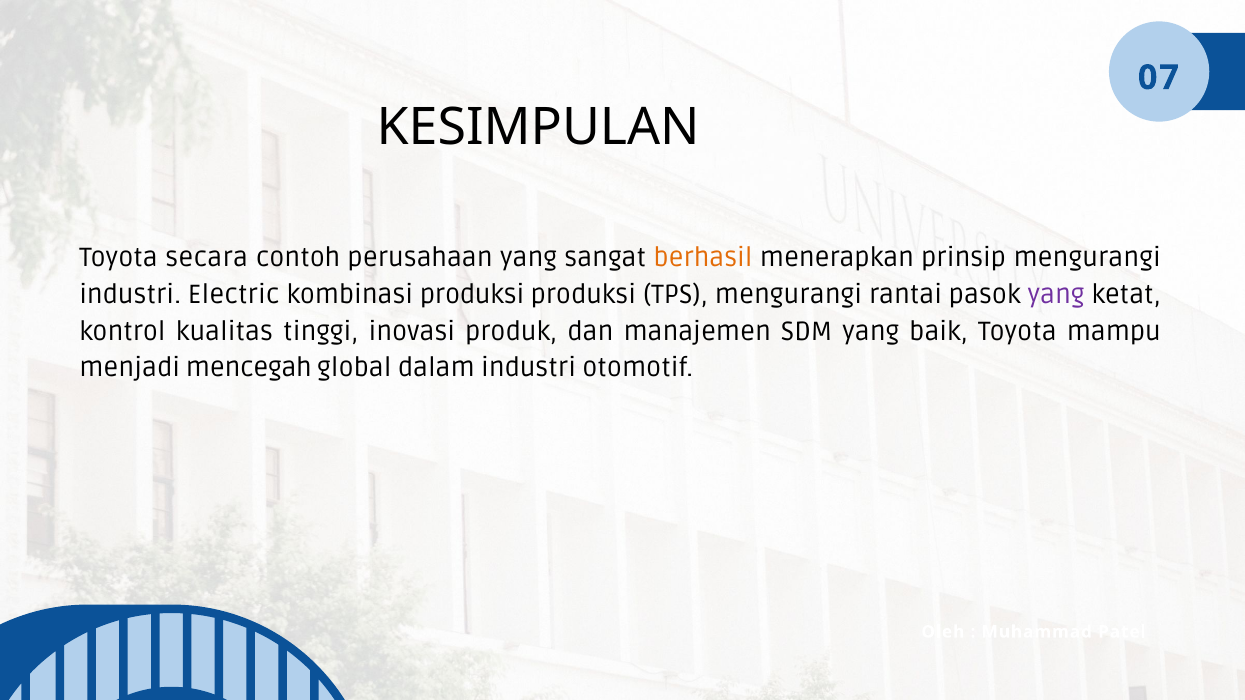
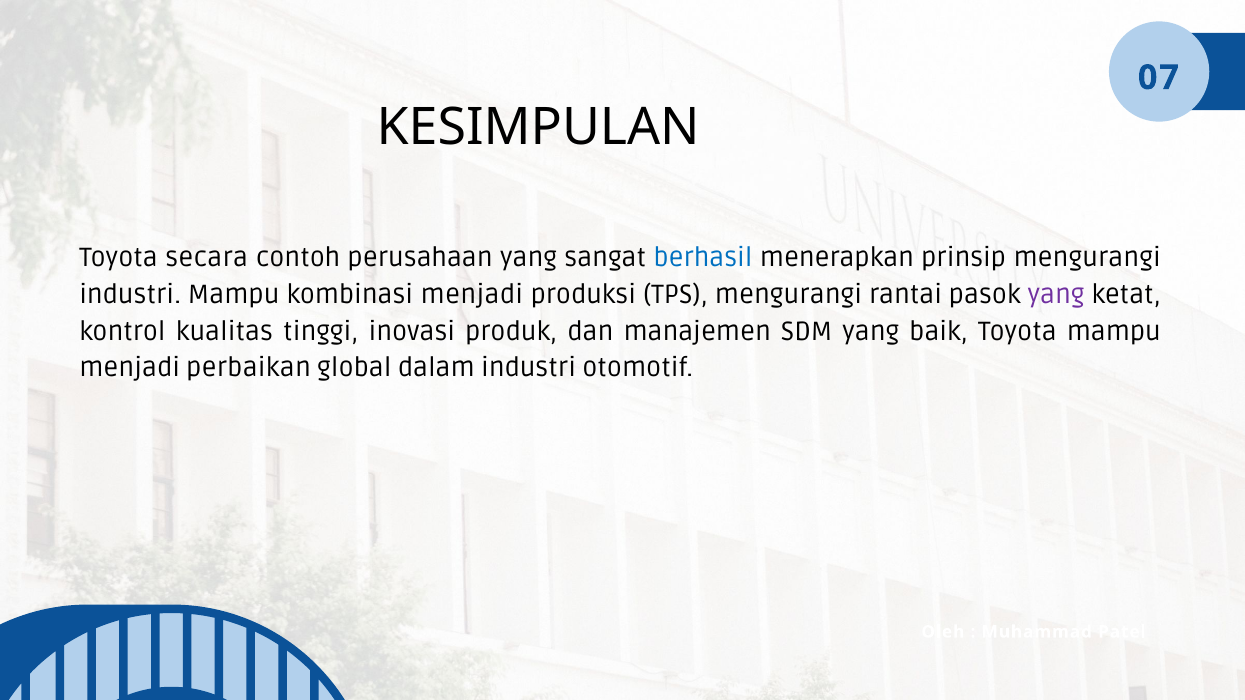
berhasil colour: orange -> blue
industri Electric: Electric -> Mampu
kombinasi produksi: produksi -> menjadi
mencegah: mencegah -> perbaikan
